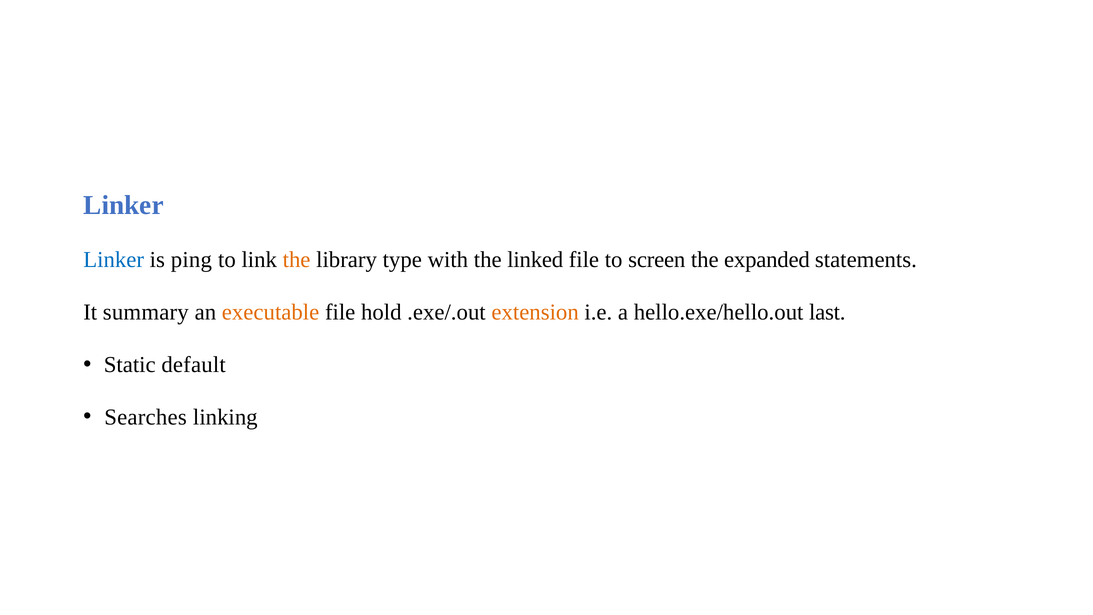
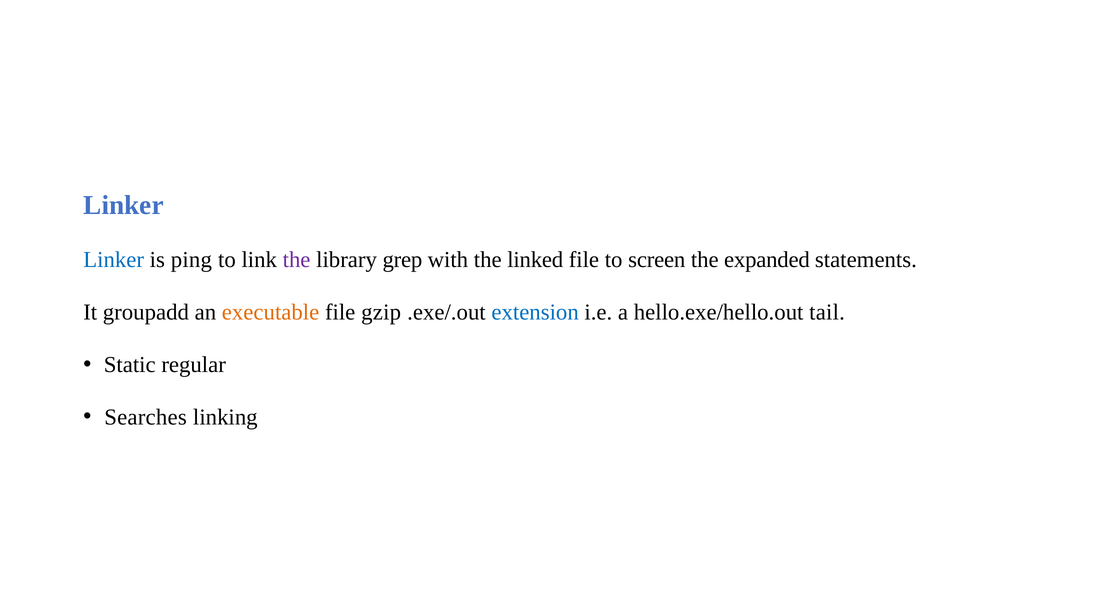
the at (297, 260) colour: orange -> purple
type: type -> grep
summary: summary -> groupadd
hold: hold -> gzip
extension colour: orange -> blue
last: last -> tail
default: default -> regular
